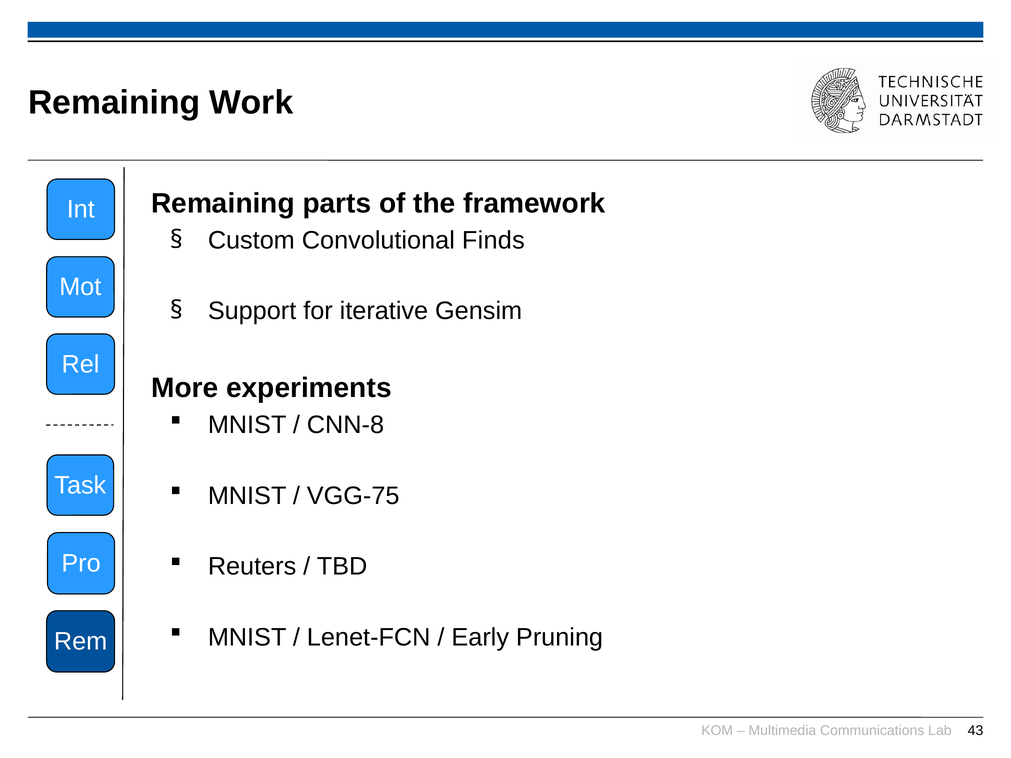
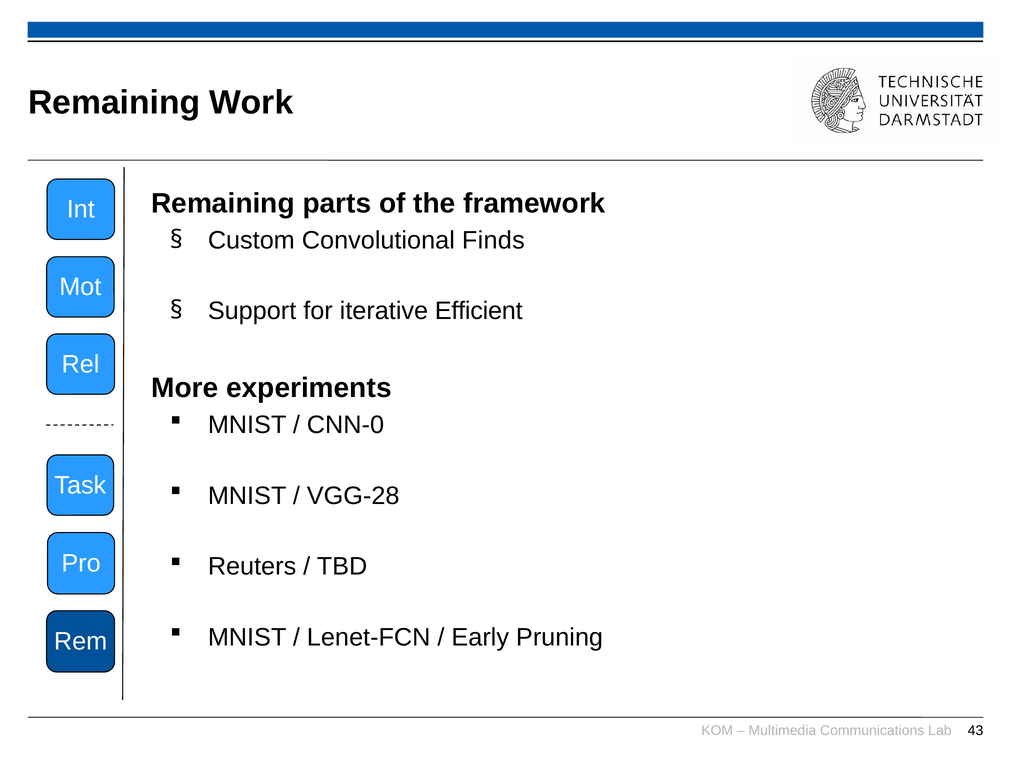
Gensim: Gensim -> Efficient
CNN-8: CNN-8 -> CNN-0
VGG-75: VGG-75 -> VGG-28
